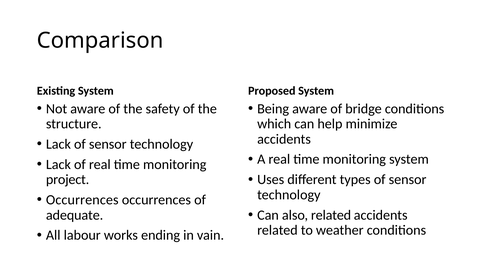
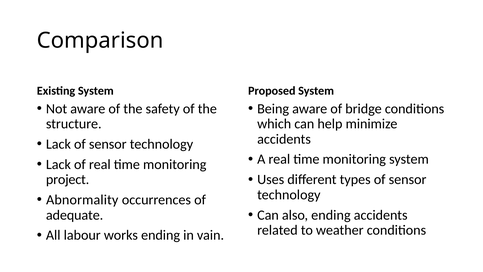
Occurrences at (82, 200): Occurrences -> Abnormality
also related: related -> ending
